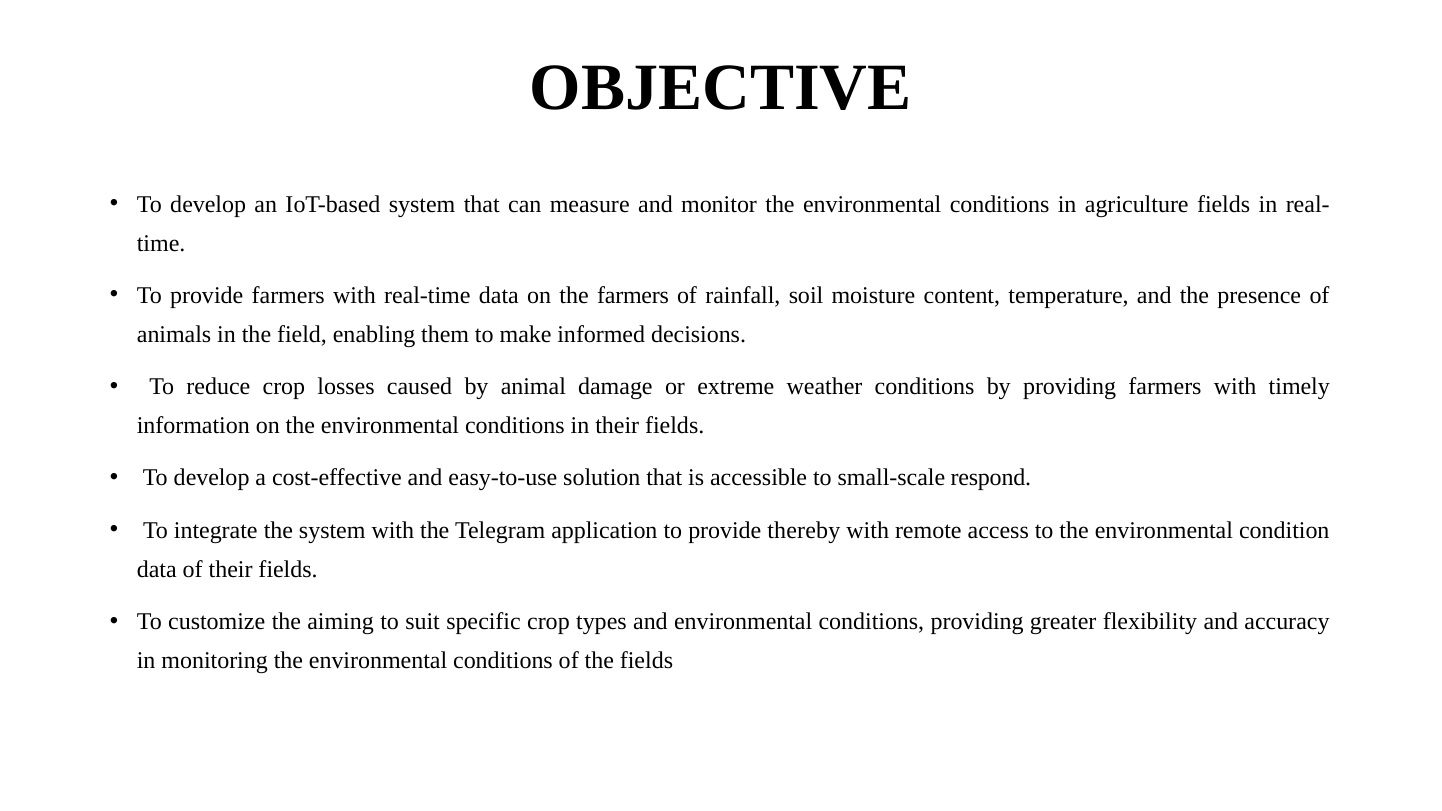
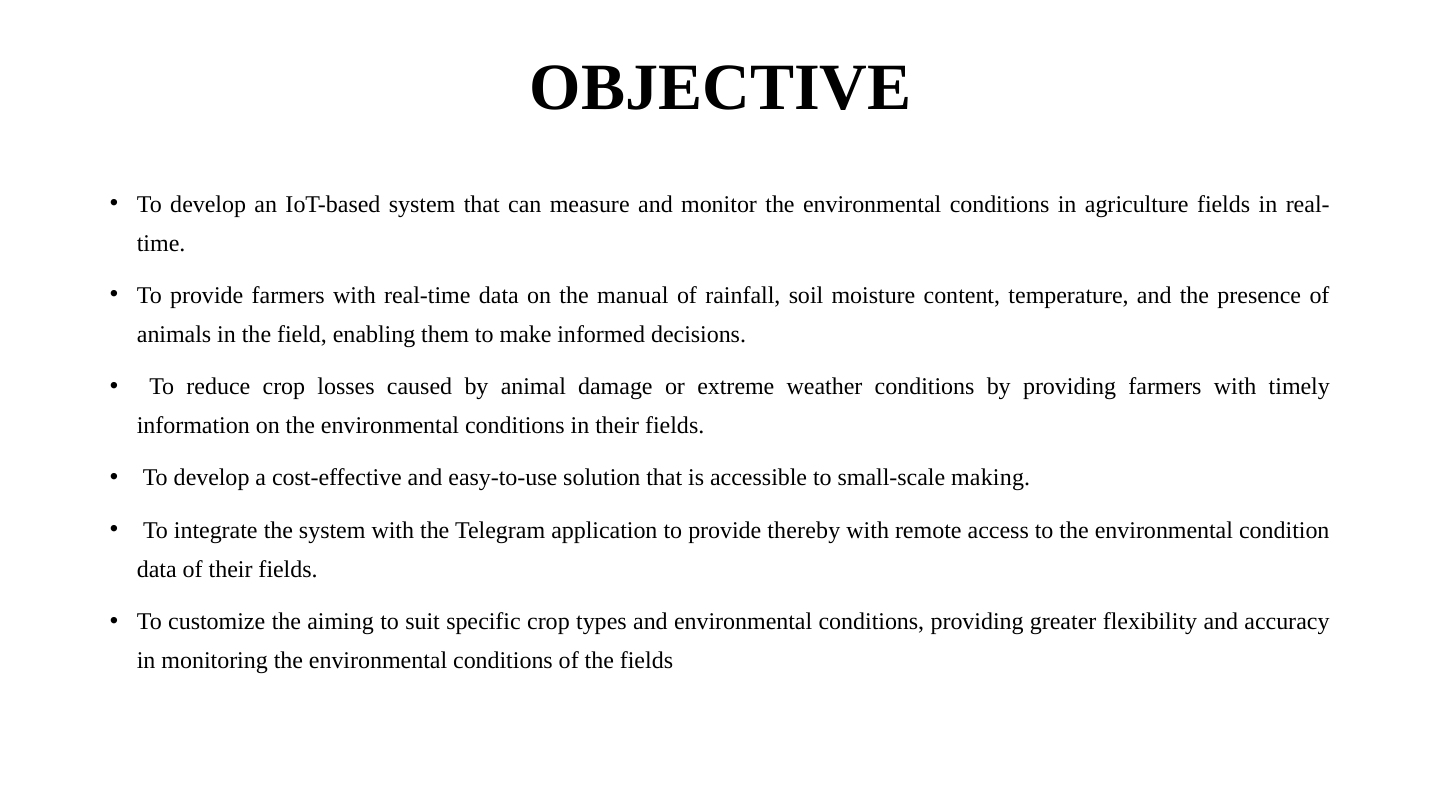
the farmers: farmers -> manual
respond: respond -> making
